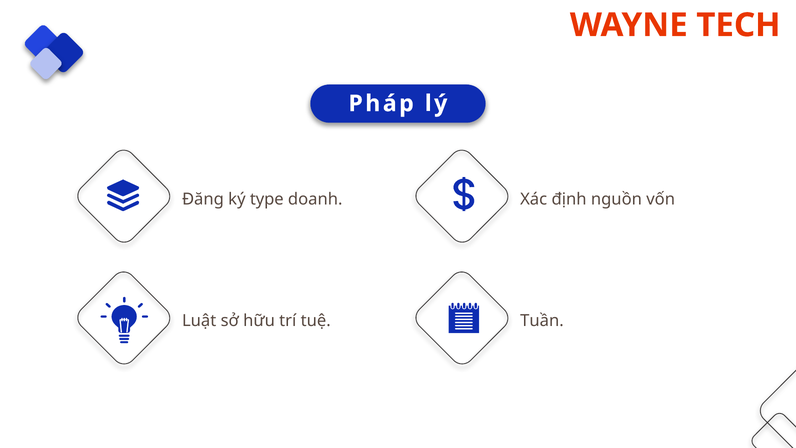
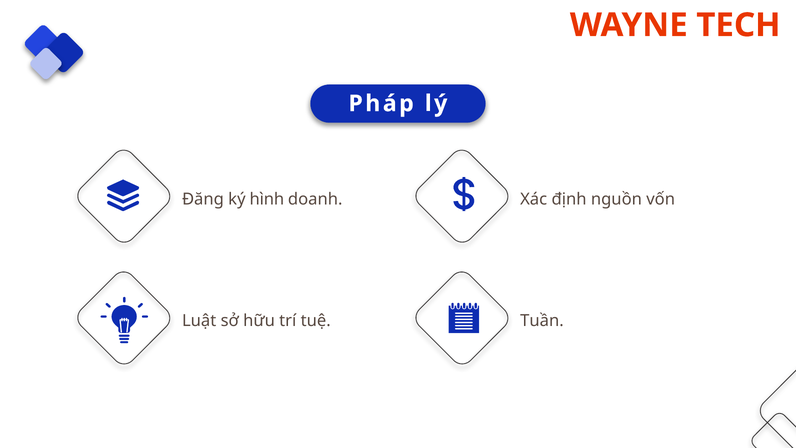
type: type -> hình
